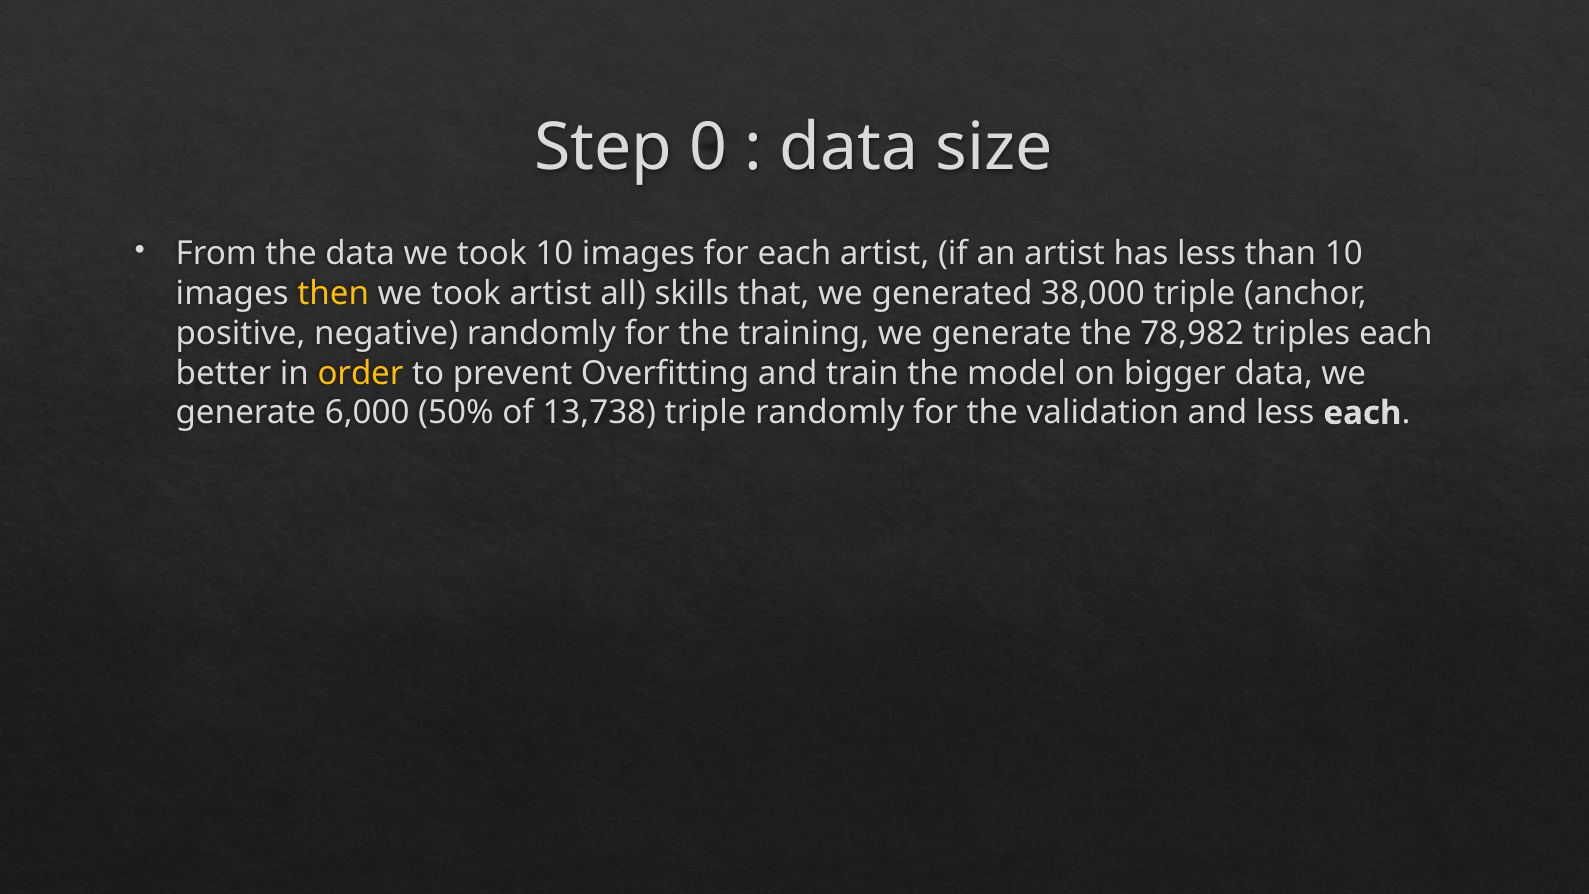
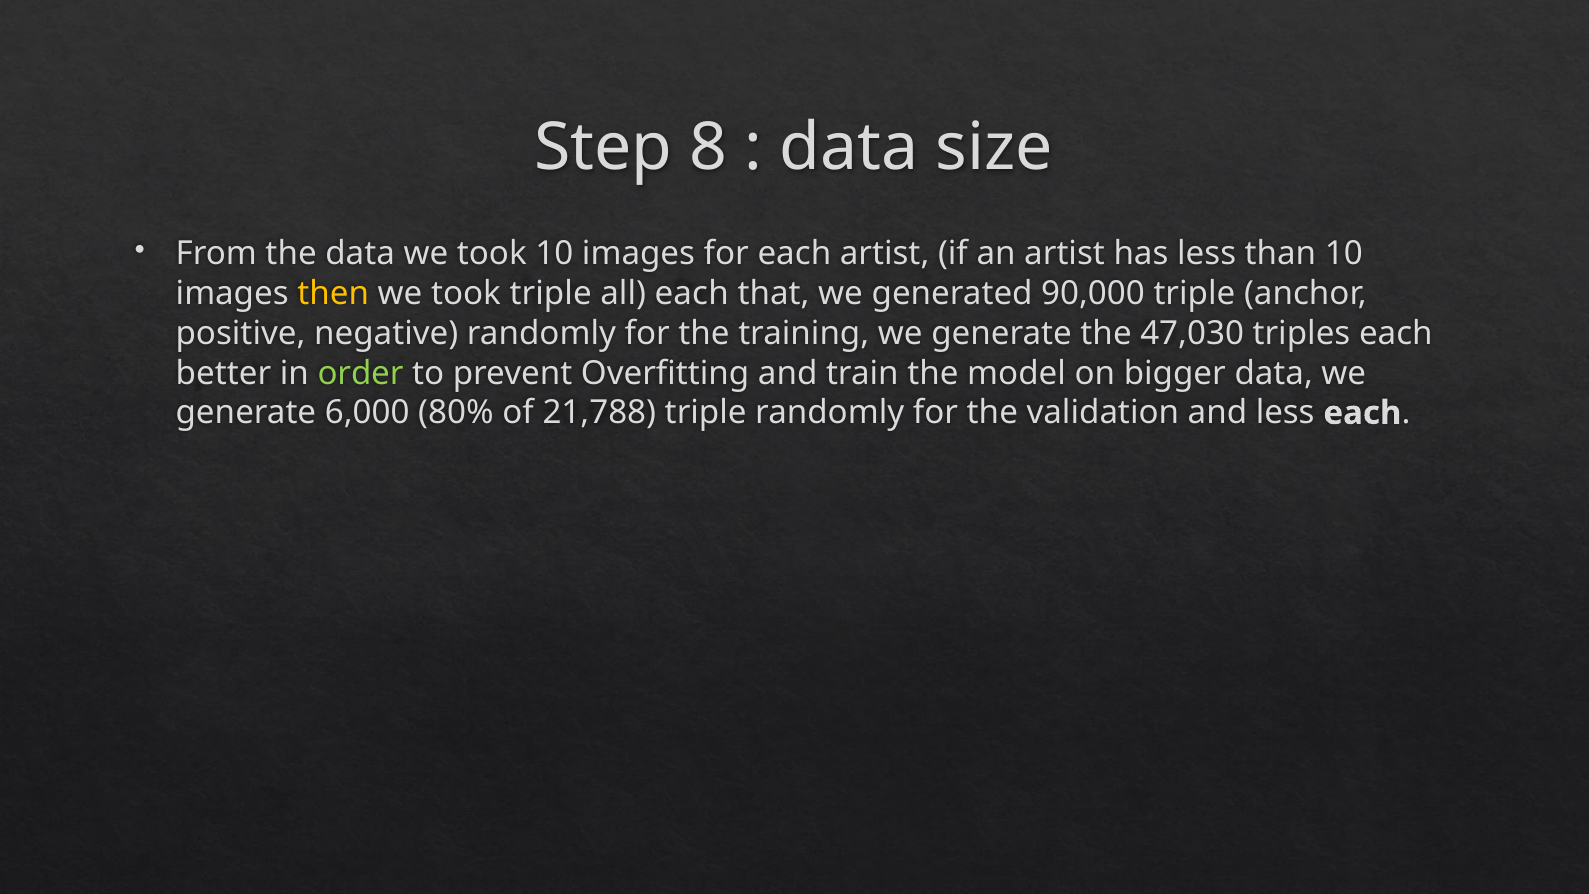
0: 0 -> 8
took artist: artist -> triple
all skills: skills -> each
38,000: 38,000 -> 90,000
78,982: 78,982 -> 47,030
order colour: yellow -> light green
50%: 50% -> 80%
13,738: 13,738 -> 21,788
